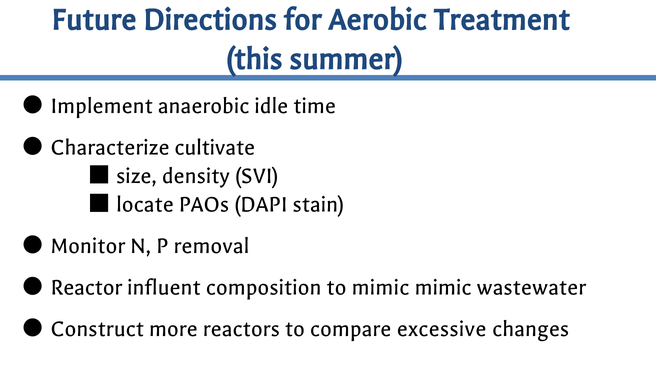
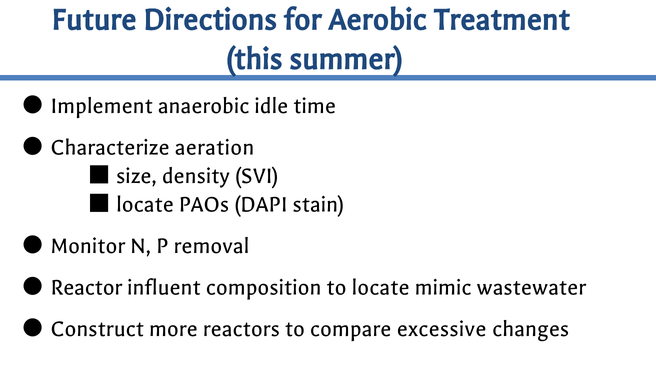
cultivate: cultivate -> aeration
to mimic: mimic -> locate
